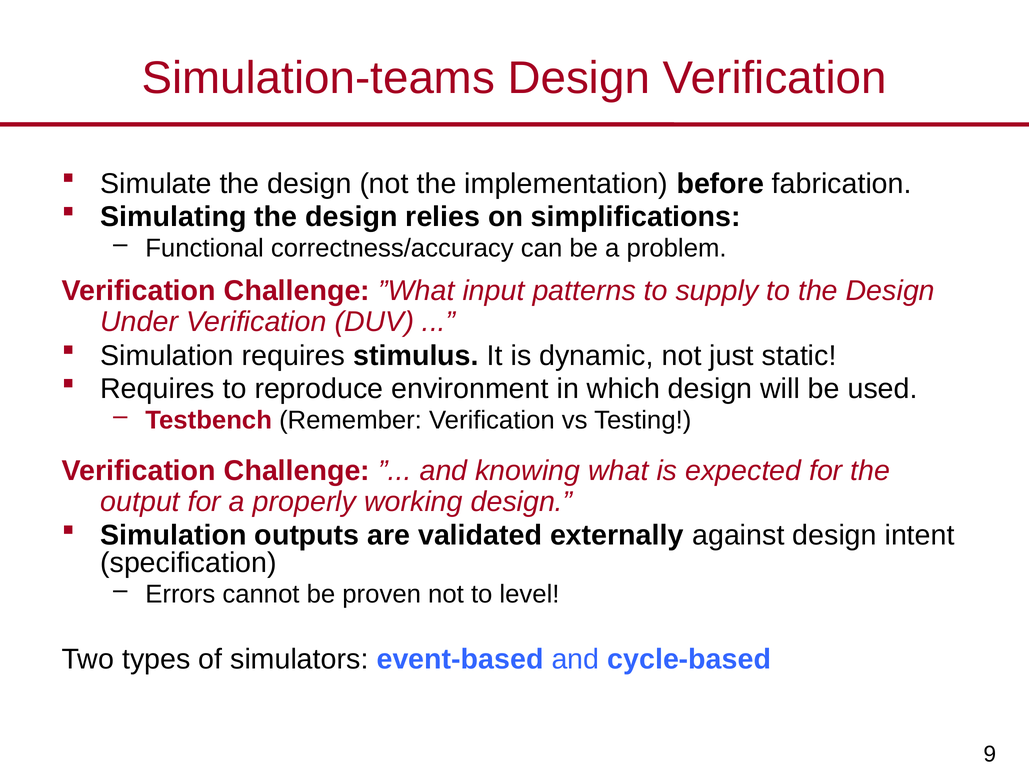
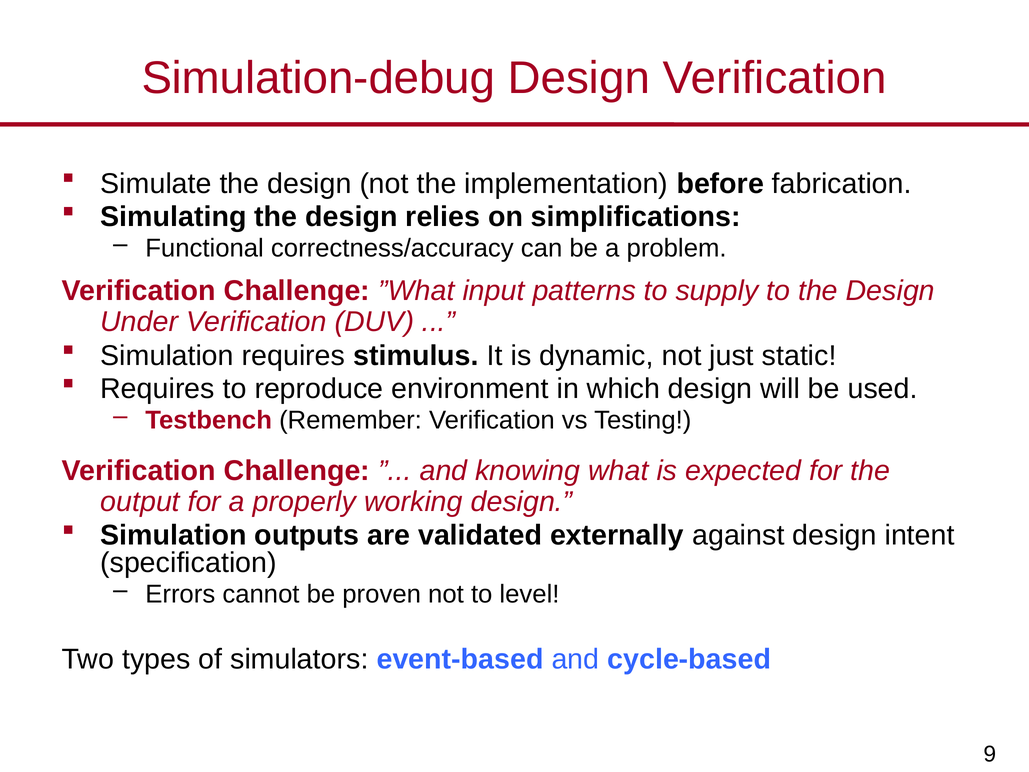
Simulation-teams: Simulation-teams -> Simulation-debug
